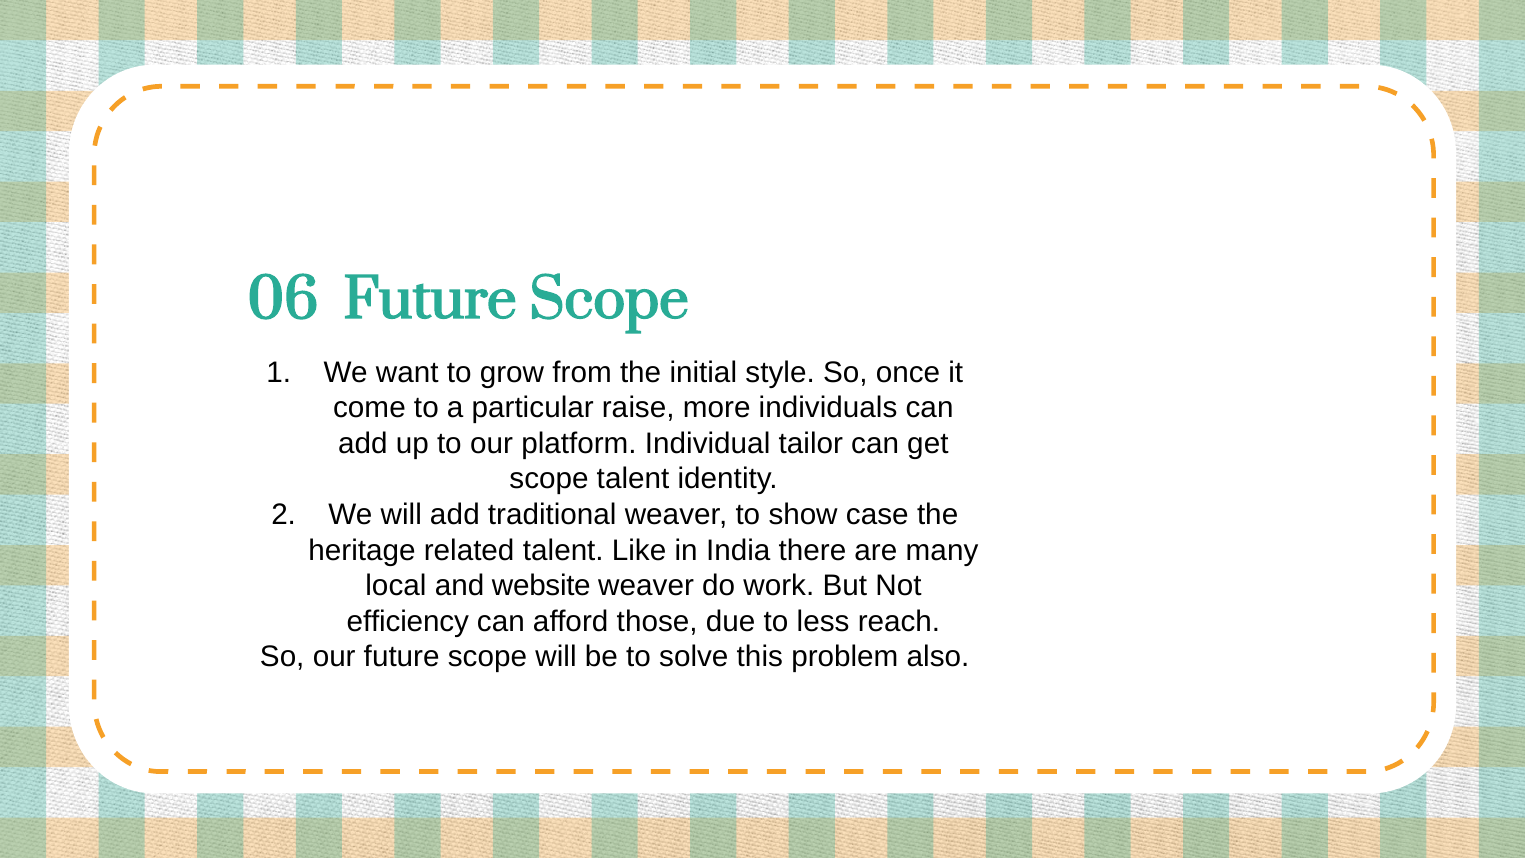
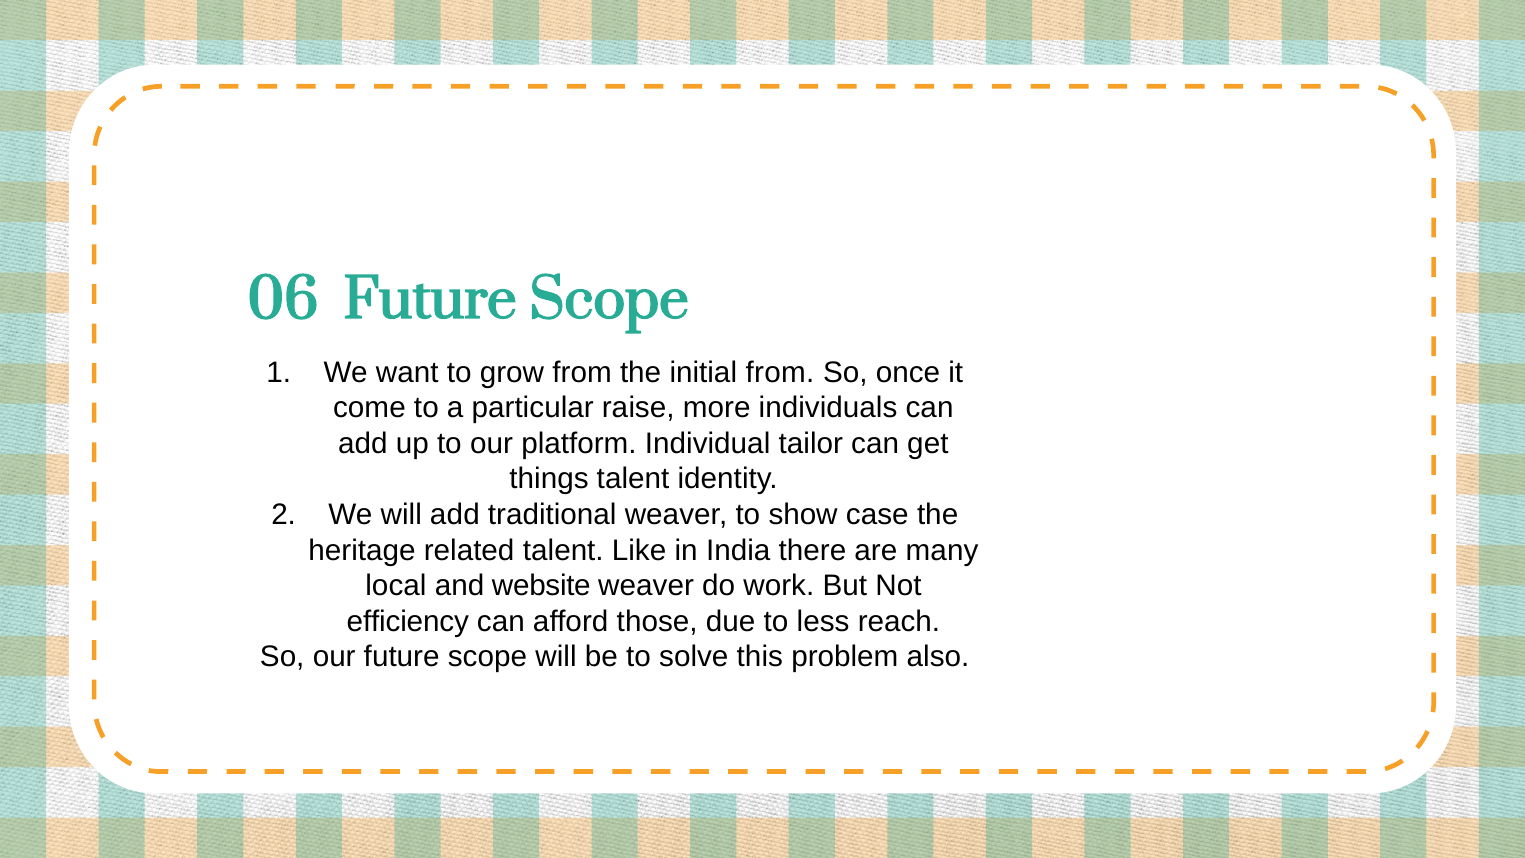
initial style: style -> from
scope at (549, 479): scope -> things
